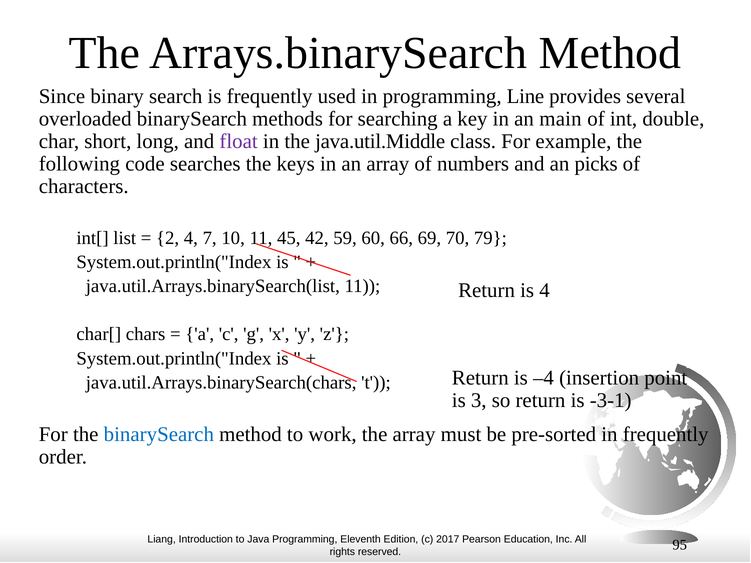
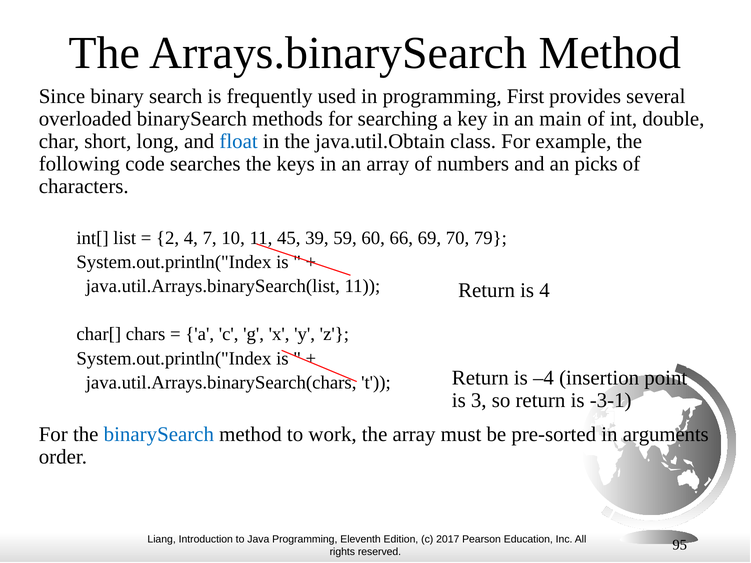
Line: Line -> First
float colour: purple -> blue
java.util.Middle: java.util.Middle -> java.util.Obtain
42: 42 -> 39
in frequently: frequently -> arguments
